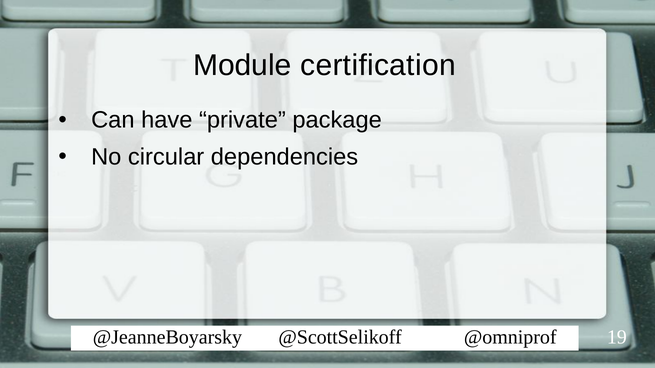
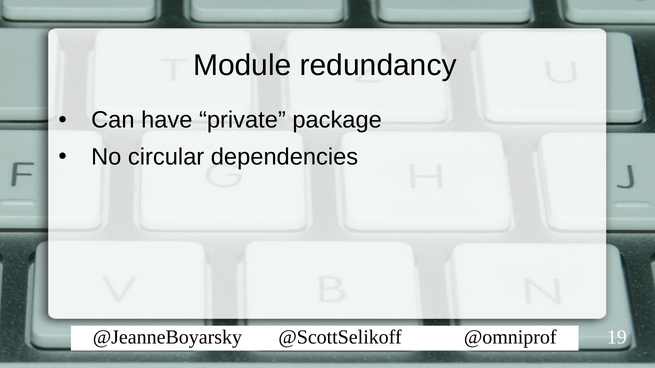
certification: certification -> redundancy
